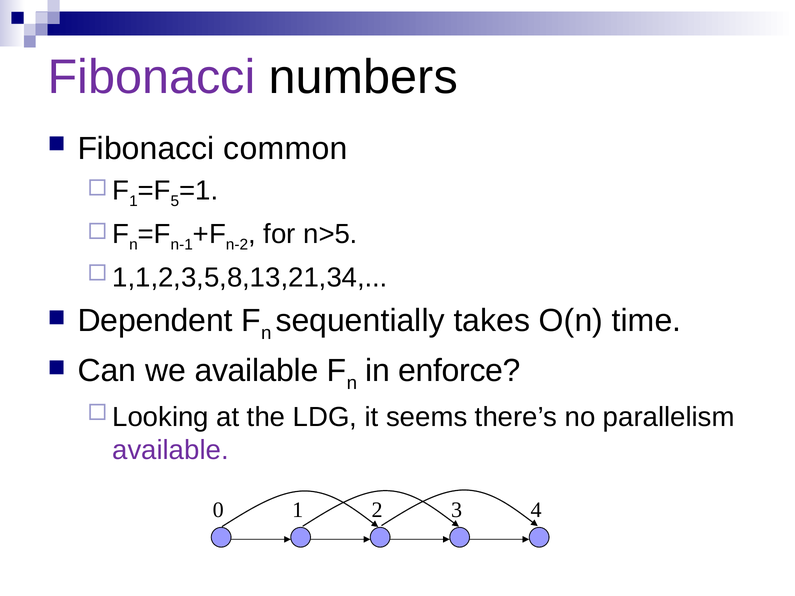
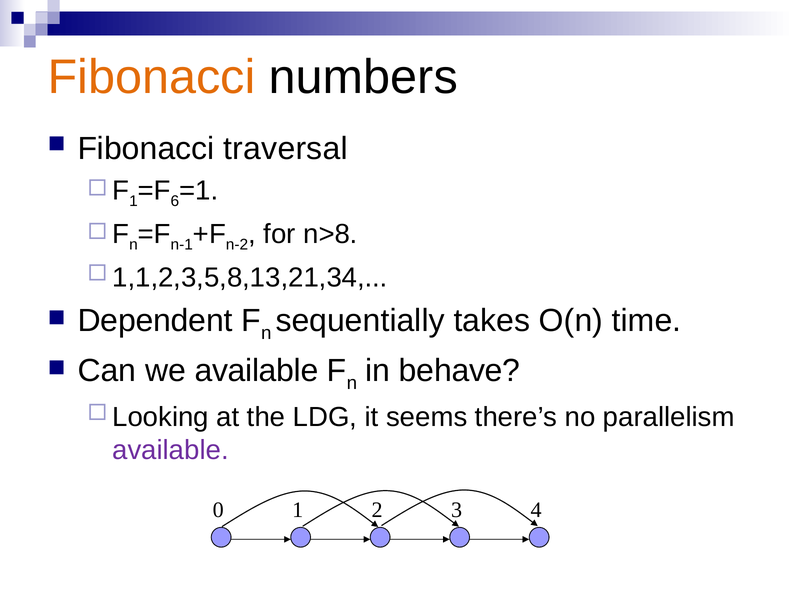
Fibonacci at (152, 77) colour: purple -> orange
common: common -> traversal
5: 5 -> 6
n>5: n>5 -> n>8
enforce: enforce -> behave
